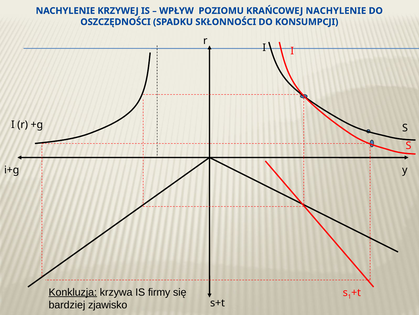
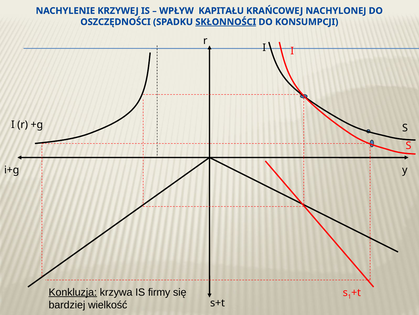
POZIOMU: POZIOMU -> KAPITAŁU
KRAŃCOWEJ NACHYLENIE: NACHYLENIE -> NACHYLONEJ
SKŁONNOŚCI underline: none -> present
zjawisko: zjawisko -> wielkość
